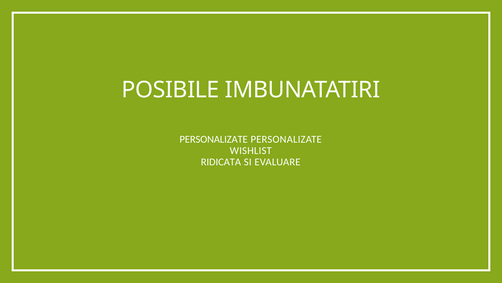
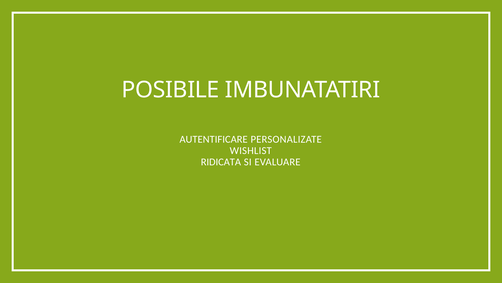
PERSONALIZATE at (214, 139): PERSONALIZATE -> AUTENTIFICARE
